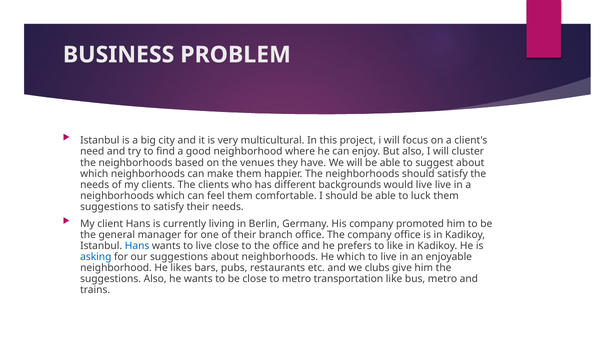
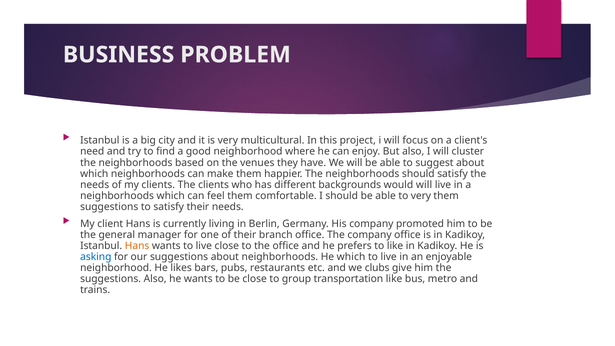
would live: live -> will
to luck: luck -> very
Hans at (137, 246) colour: blue -> orange
to metro: metro -> group
